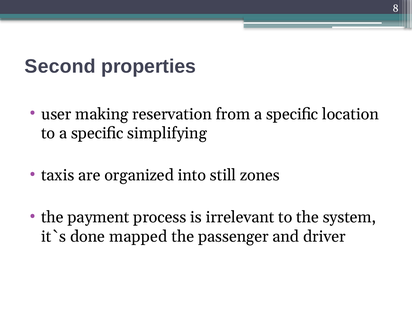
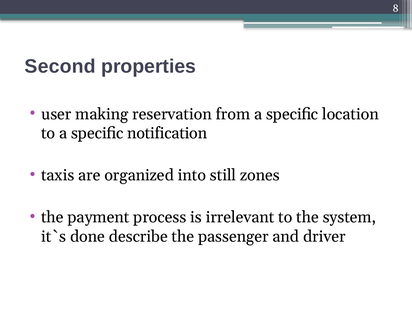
simplifying: simplifying -> notification
mapped: mapped -> describe
